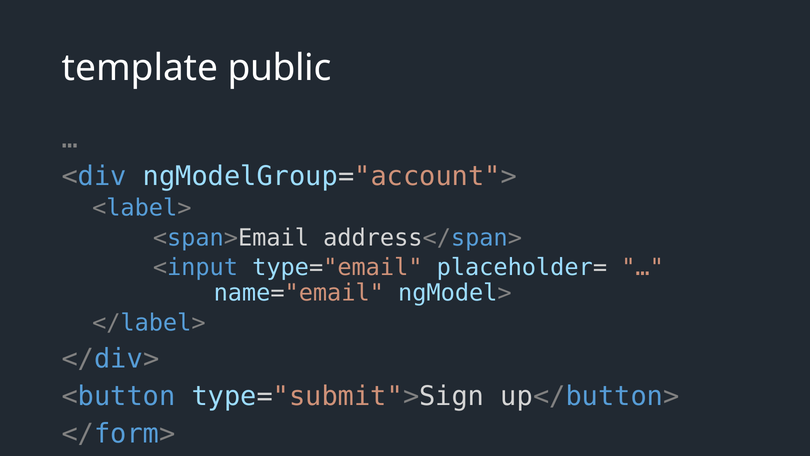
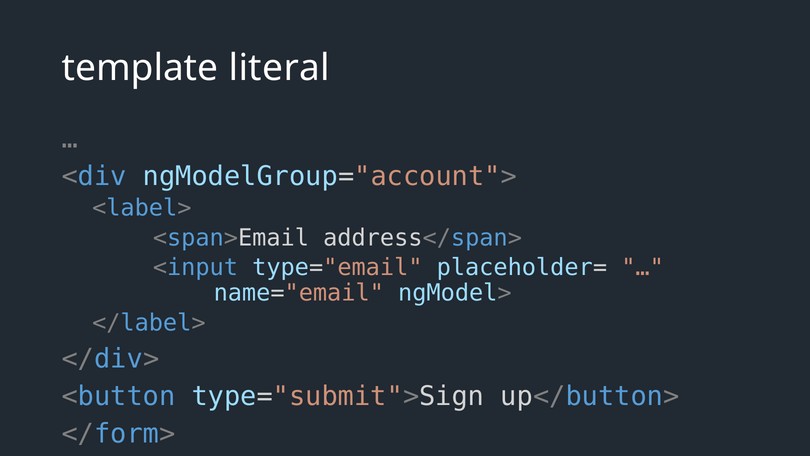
public: public -> literal
